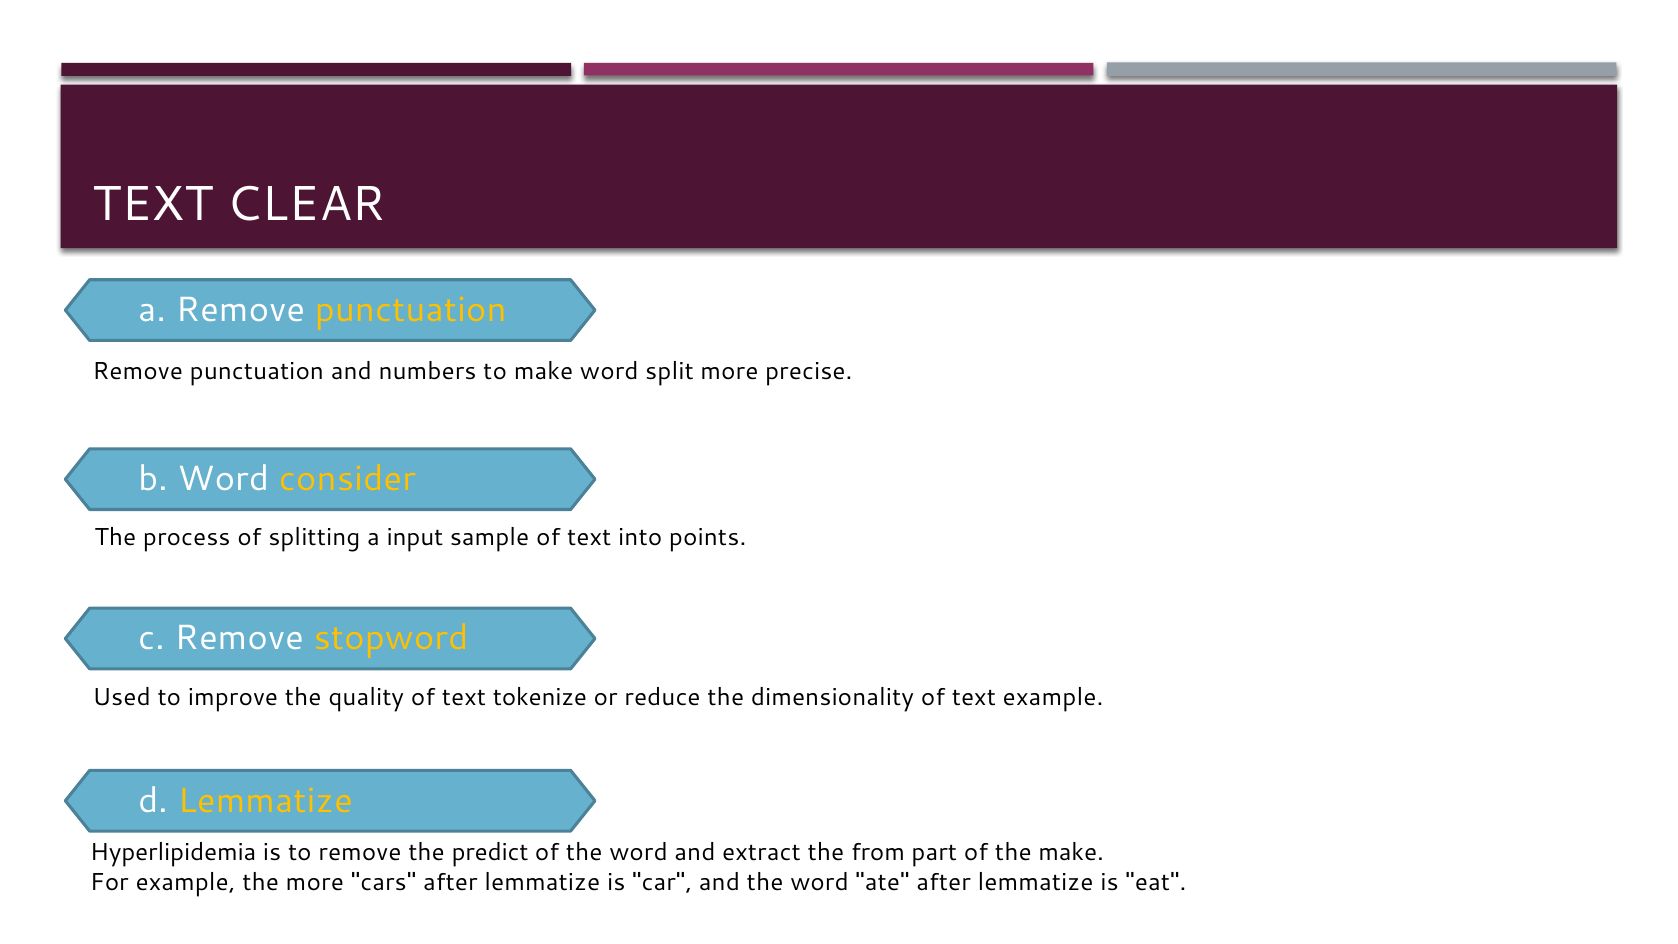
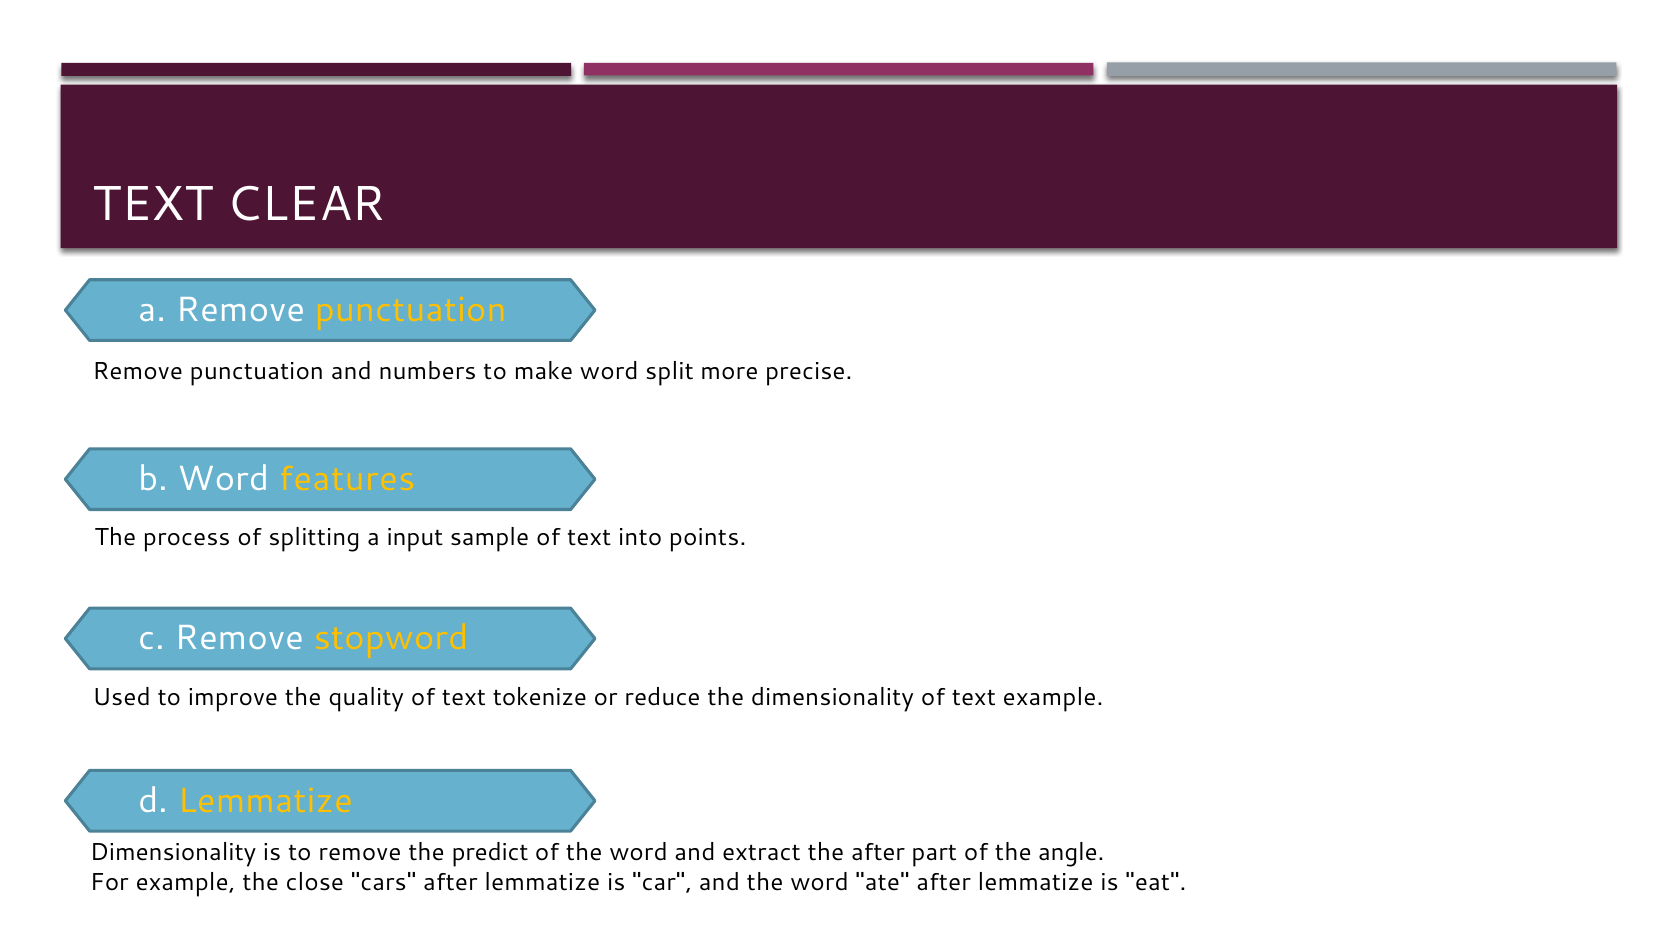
consider: consider -> features
Hyperlipidemia at (173, 853): Hyperlipidemia -> Dimensionality
the from: from -> after
the make: make -> angle
the more: more -> close
